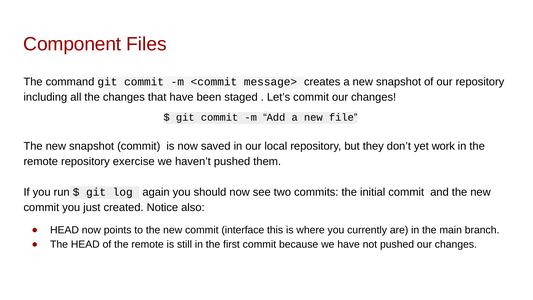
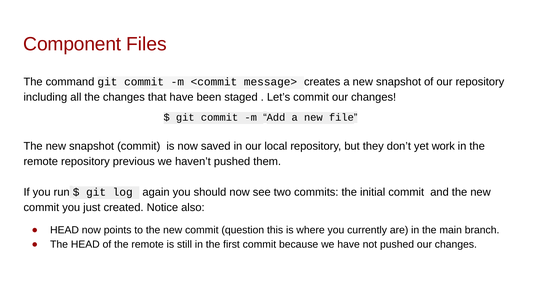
exercise: exercise -> previous
interface: interface -> question
